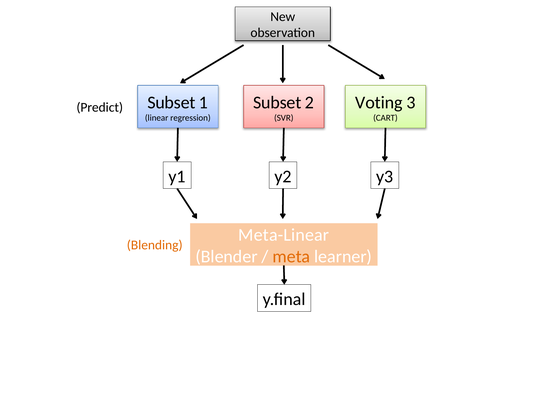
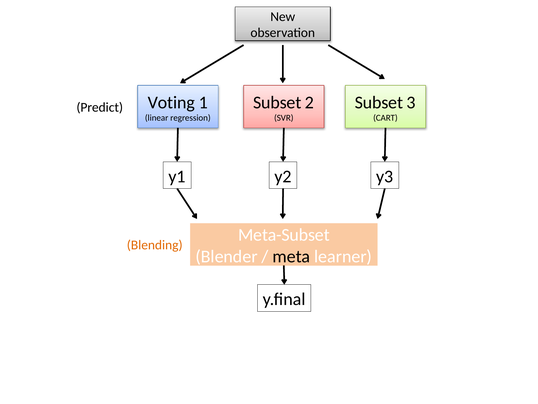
Subset at (171, 102): Subset -> Voting
Voting at (379, 102): Voting -> Subset
Meta-Linear: Meta-Linear -> Meta-Subset
meta colour: orange -> black
